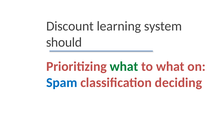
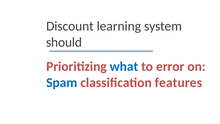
what at (124, 66) colour: green -> blue
to what: what -> error
deciding: deciding -> features
